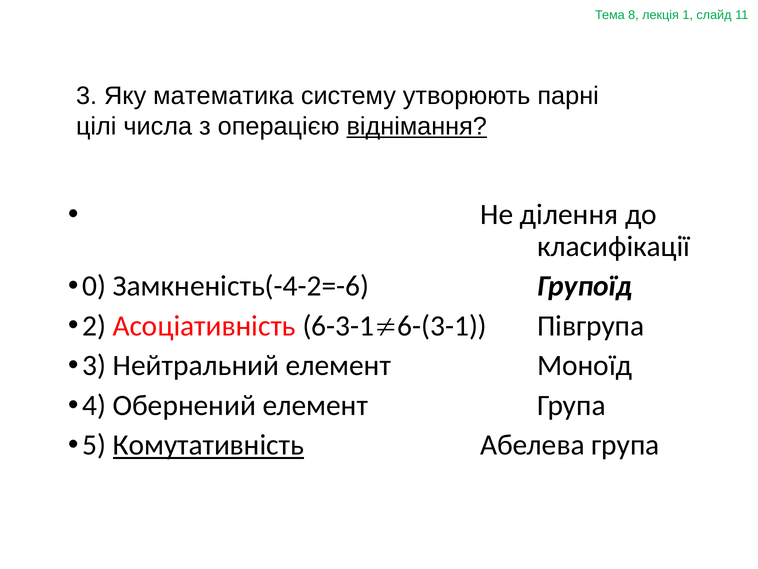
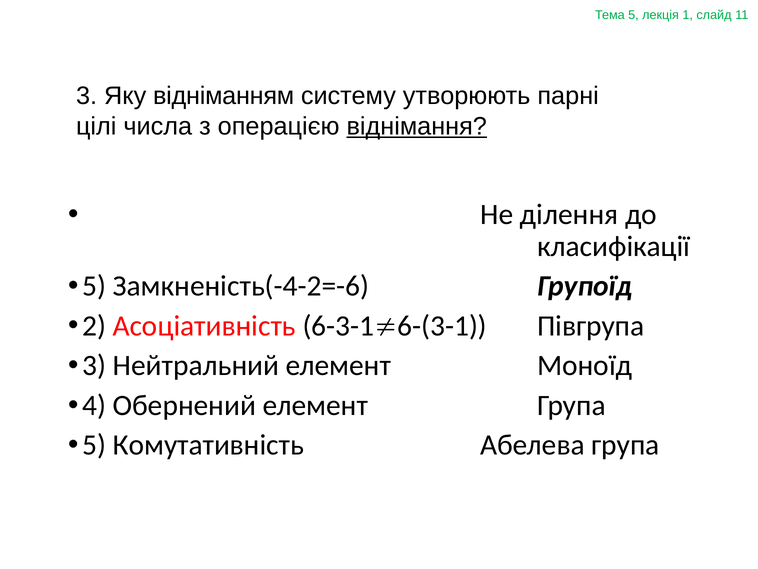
Тема 8: 8 -> 5
математика: математика -> відніманням
0 at (94, 286): 0 -> 5
Комутативність underline: present -> none
